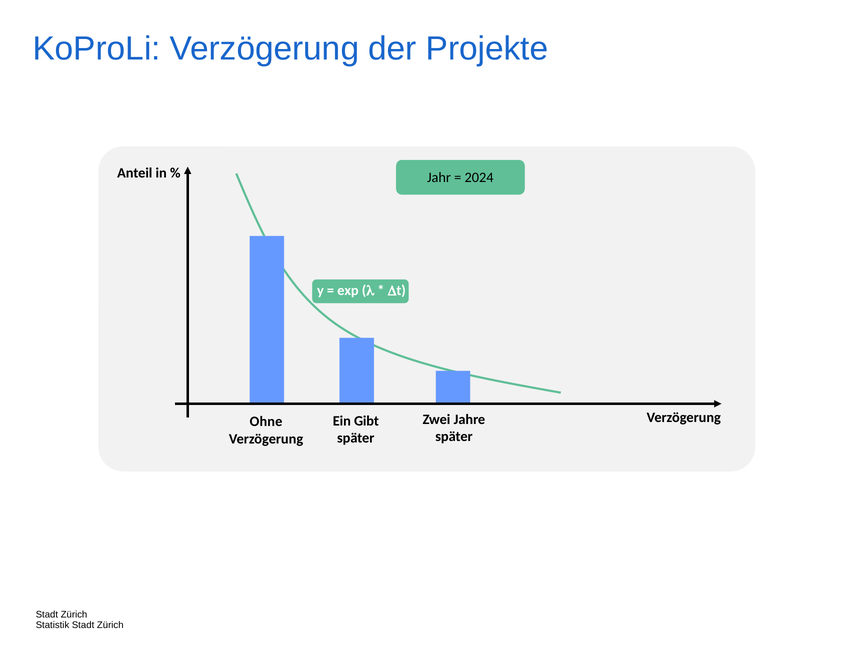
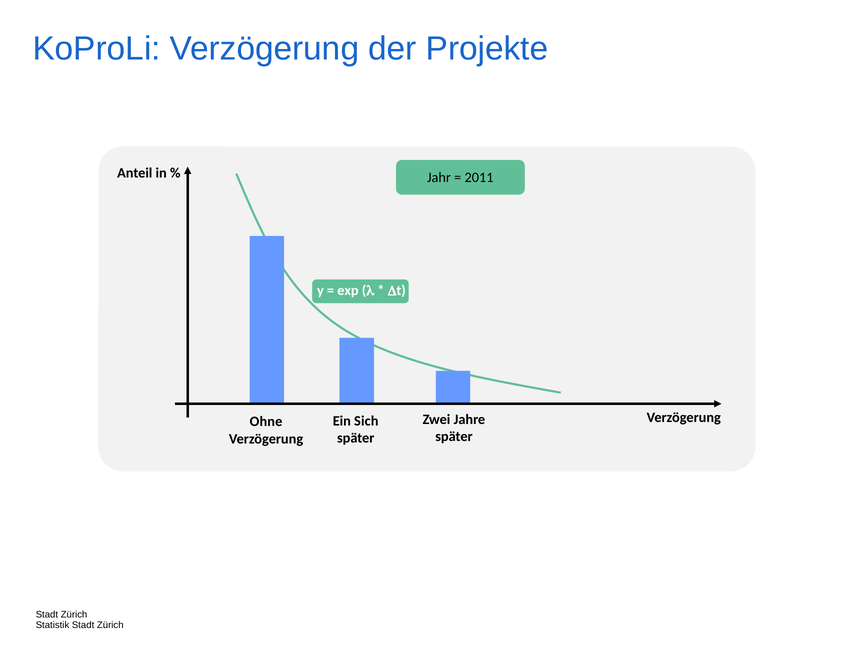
2024: 2024 -> 2011
Gibt: Gibt -> Sich
